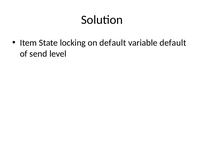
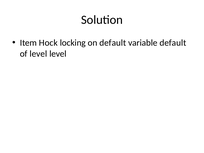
State: State -> Hock
of send: send -> level
